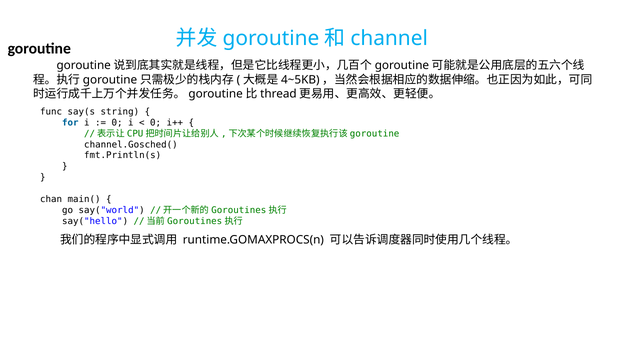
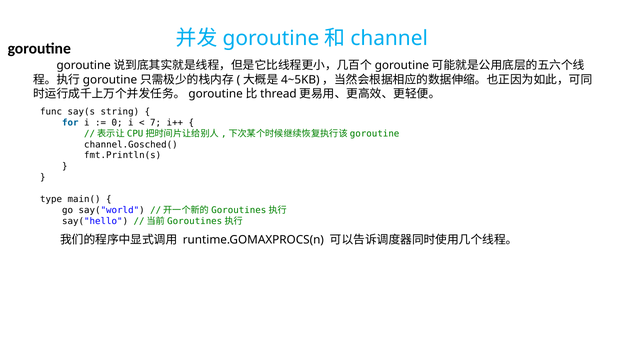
0 at (156, 123): 0 -> 7
chan: chan -> type
